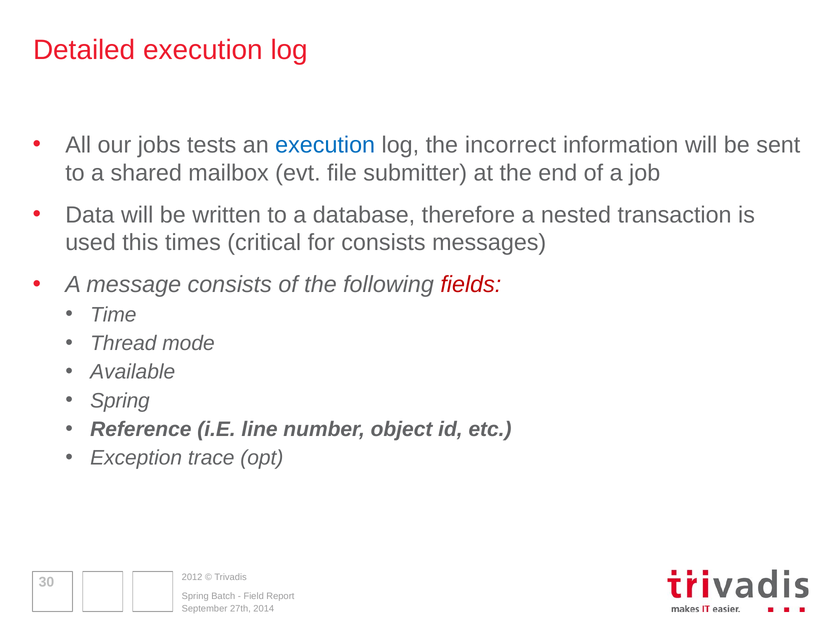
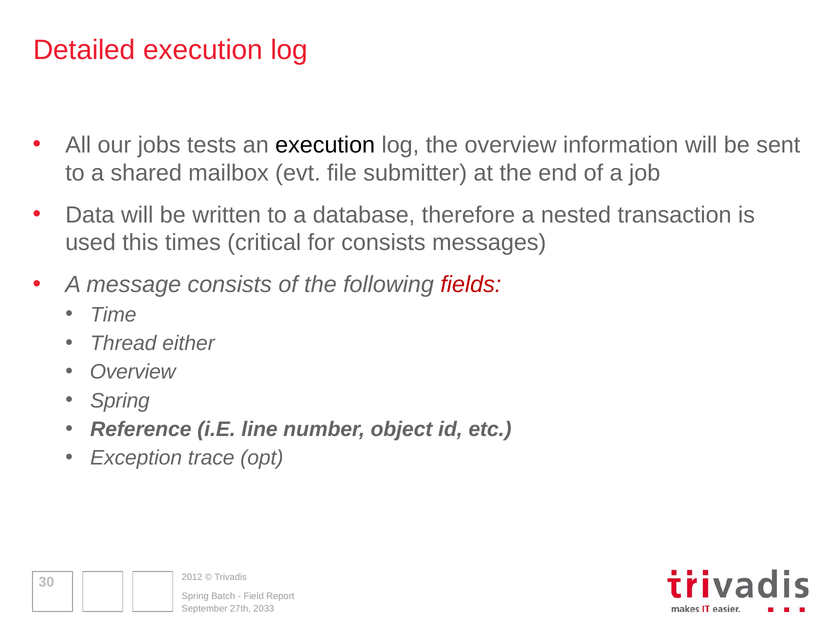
execution at (325, 145) colour: blue -> black
the incorrect: incorrect -> overview
mode: mode -> either
Available at (133, 372): Available -> Overview
2014: 2014 -> 2033
